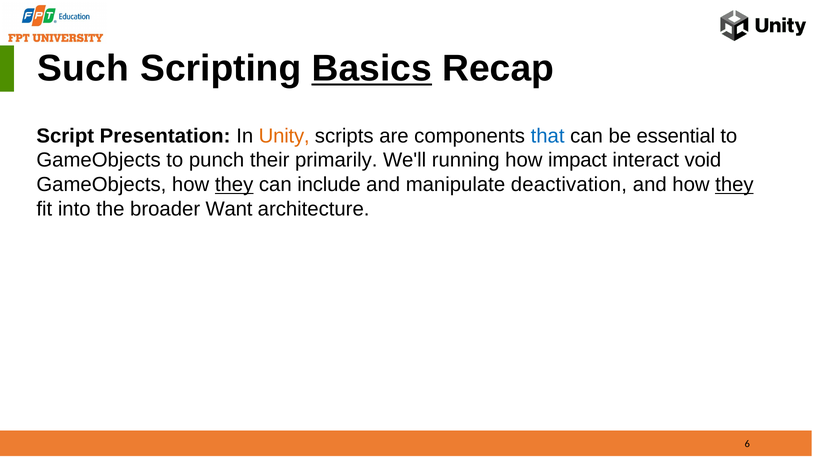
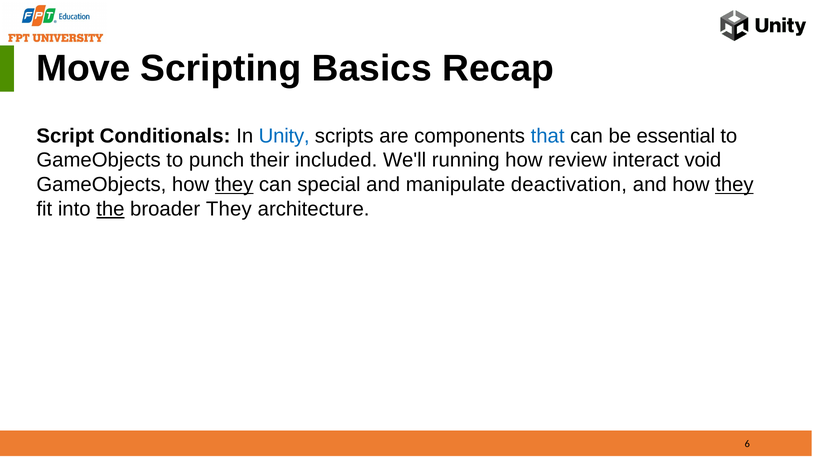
Such: Such -> Move
Basics underline: present -> none
Presentation: Presentation -> Conditionals
Unity colour: orange -> blue
primarily: primarily -> included
impact: impact -> review
include: include -> special
the underline: none -> present
broader Want: Want -> They
